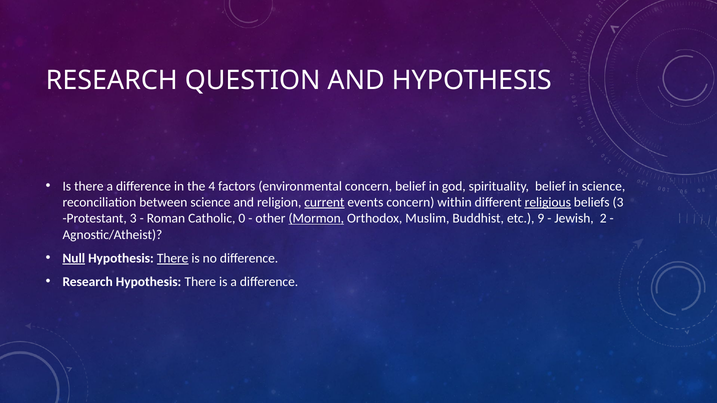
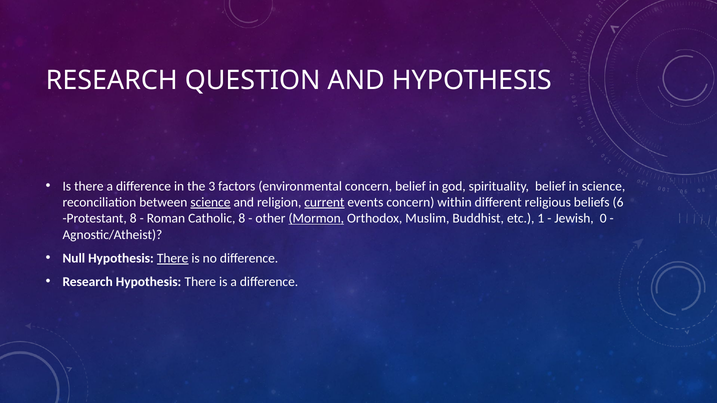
4: 4 -> 3
science at (210, 203) underline: none -> present
religious underline: present -> none
beliefs 3: 3 -> 6
Protestant 3: 3 -> 8
Catholic 0: 0 -> 8
9: 9 -> 1
2: 2 -> 0
Null underline: present -> none
